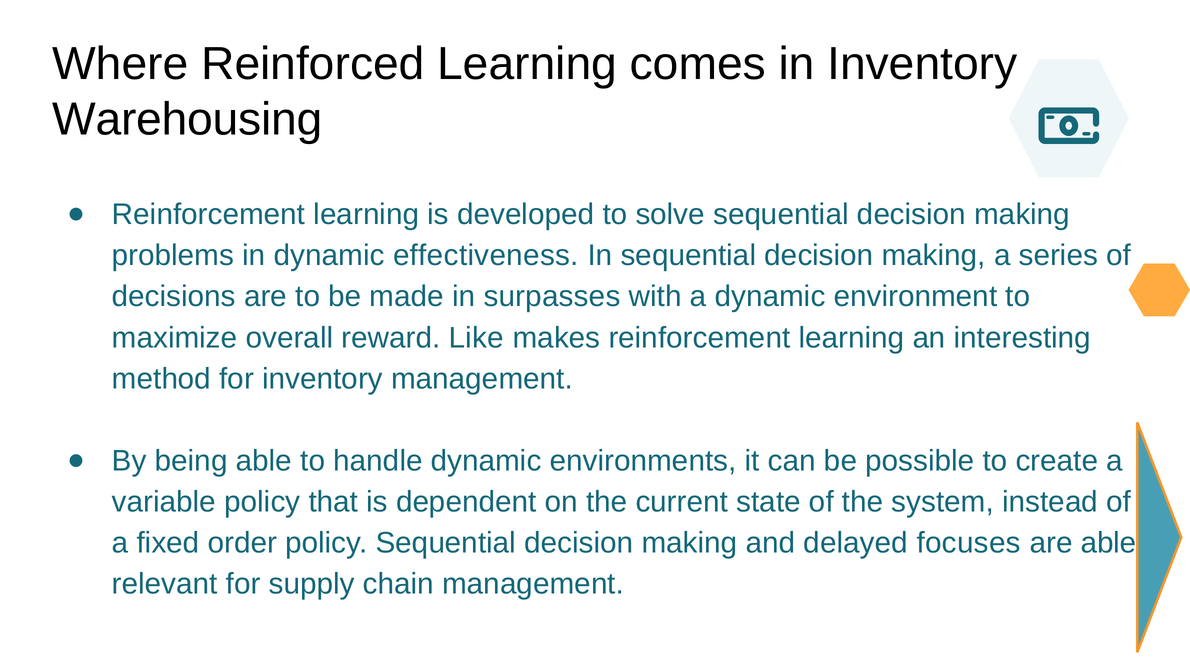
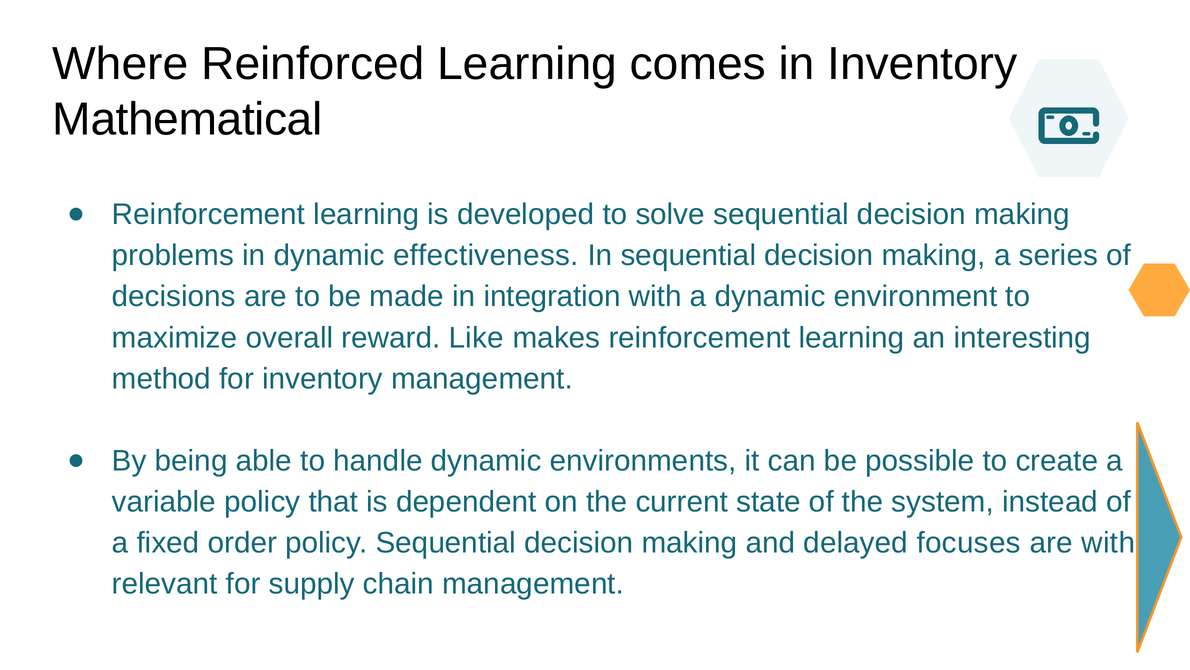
Warehousing: Warehousing -> Mathematical
surpasses: surpasses -> integration
are able: able -> with
